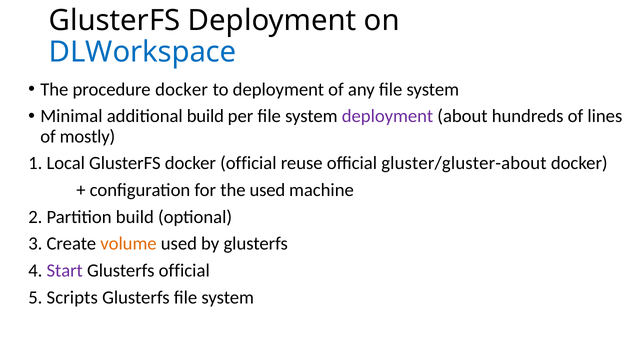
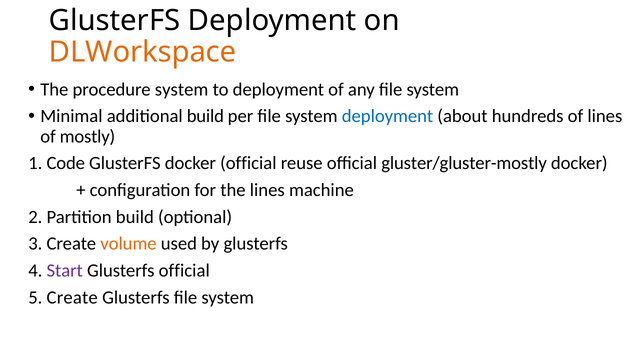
DLWorkspace colour: blue -> orange
procedure docker: docker -> system
deployment at (388, 116) colour: purple -> blue
Local: Local -> Code
gluster/gluster-about: gluster/gluster-about -> gluster/gluster-mostly
the used: used -> lines
5 Scripts: Scripts -> Create
